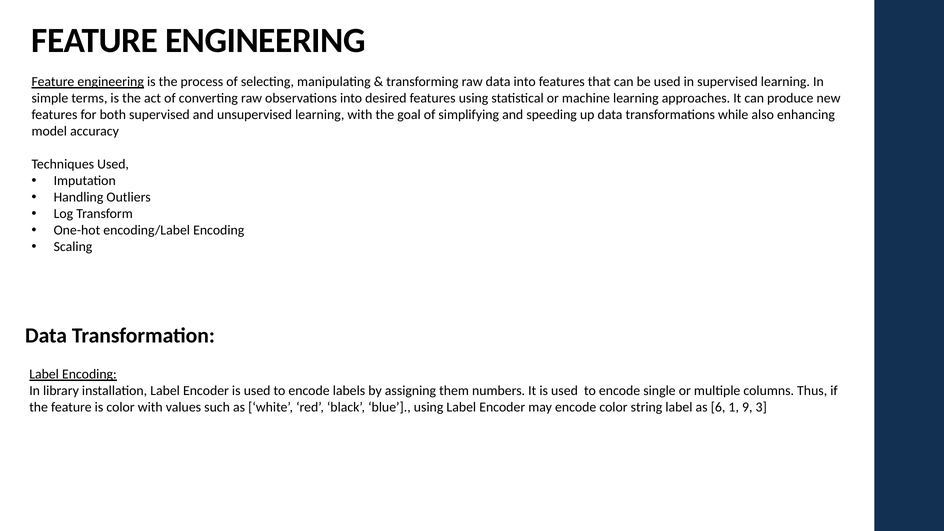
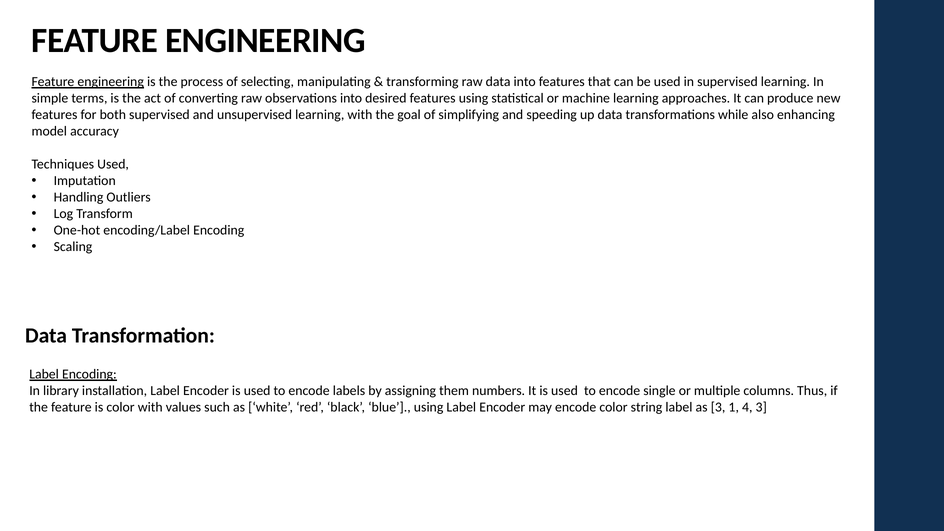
as 6: 6 -> 3
9: 9 -> 4
